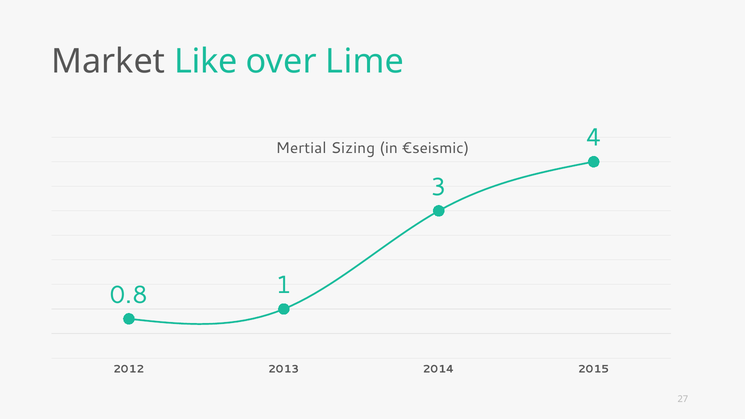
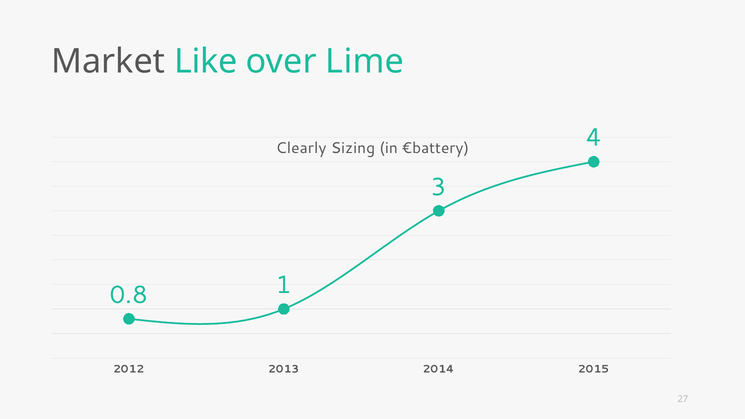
Mertial: Mertial -> Clearly
€seismic: €seismic -> €battery
